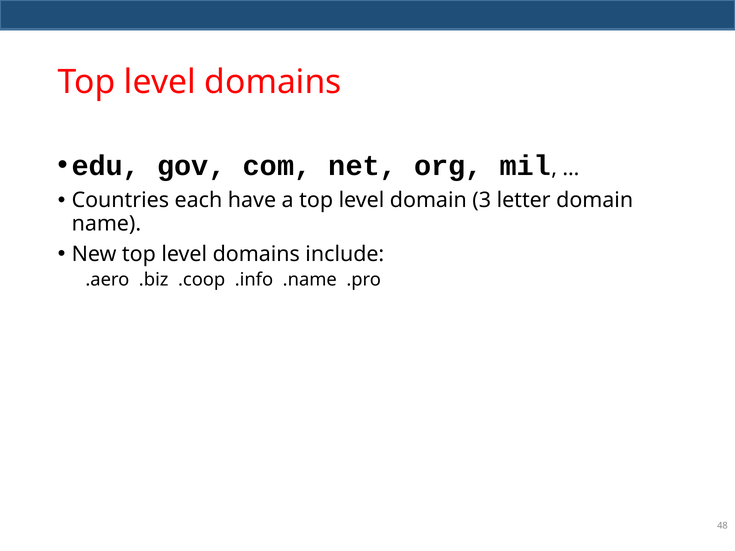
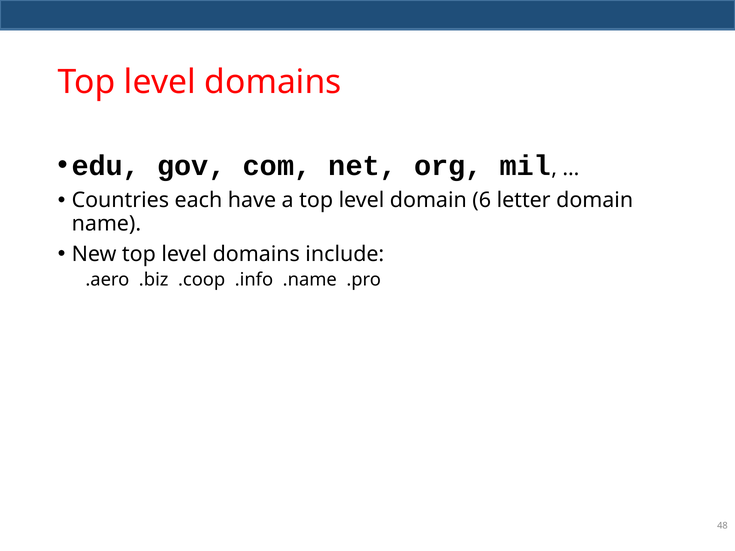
3: 3 -> 6
